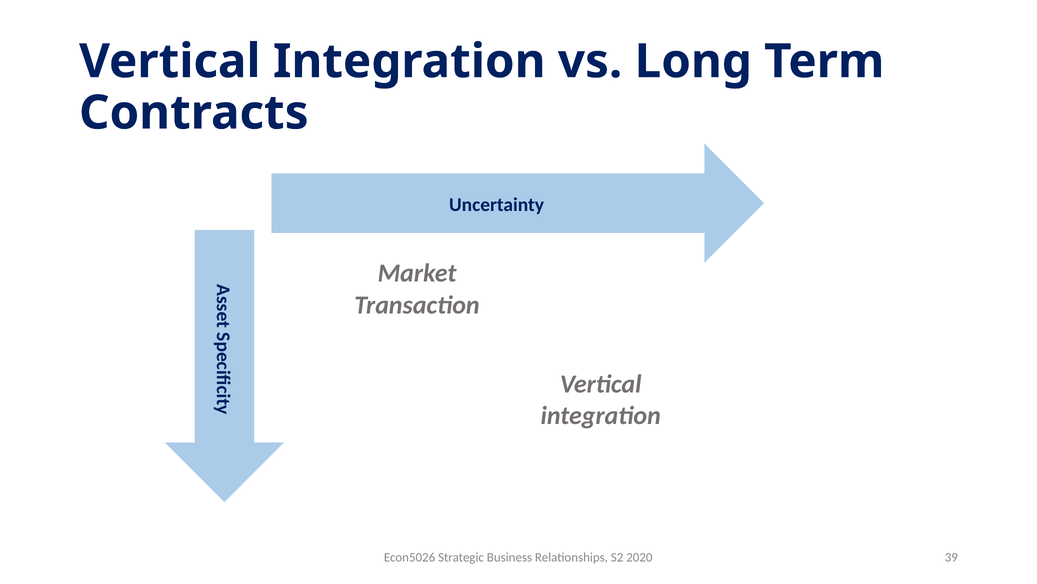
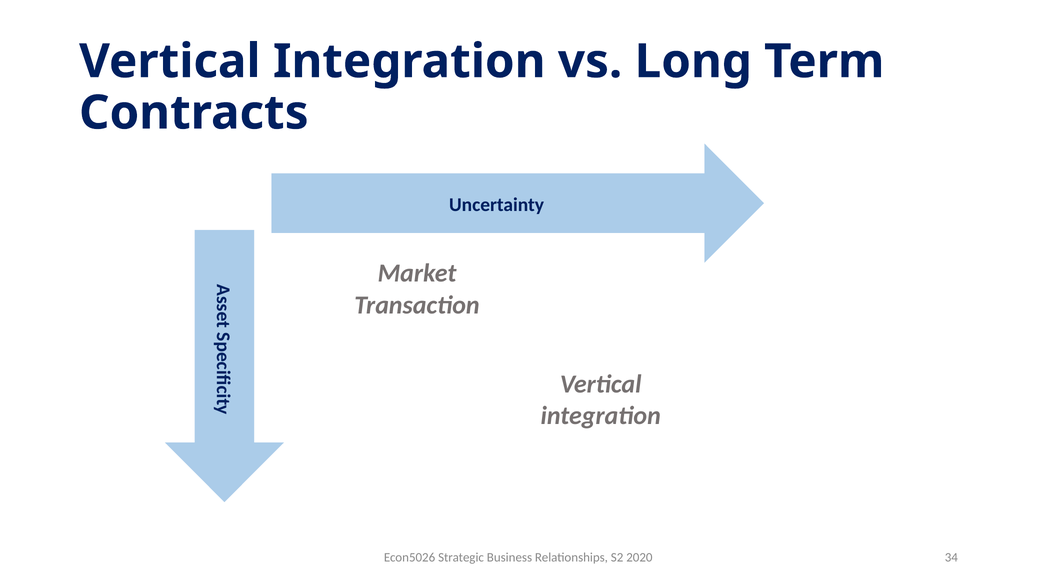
39: 39 -> 34
